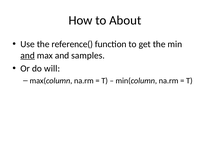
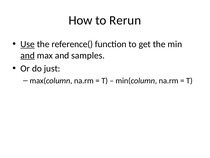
About: About -> Rerun
Use underline: none -> present
will: will -> just
